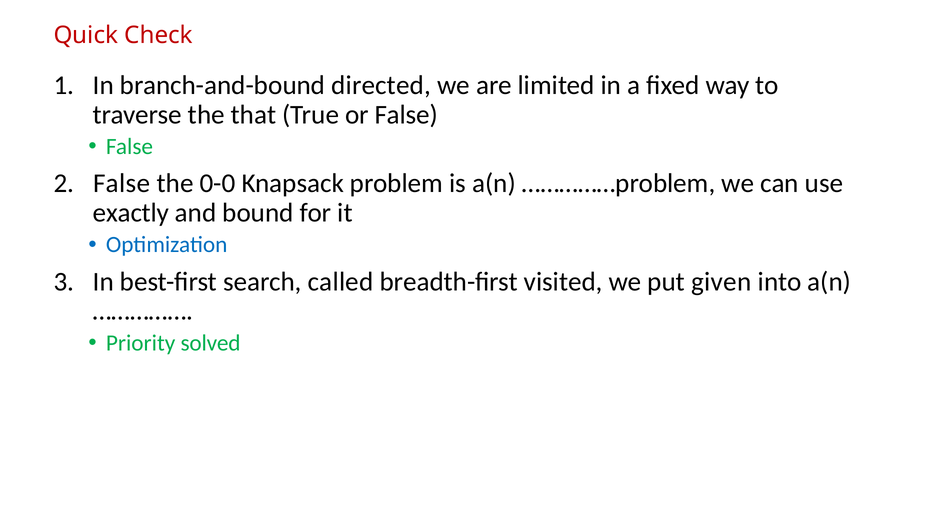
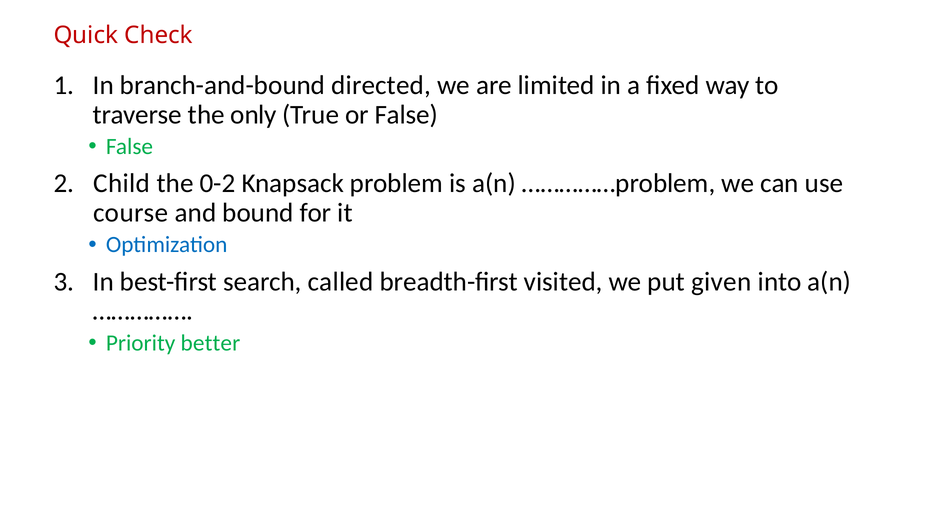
that: that -> only
False at (122, 184): False -> Child
0-0: 0-0 -> 0-2
exactly: exactly -> course
solved: solved -> better
